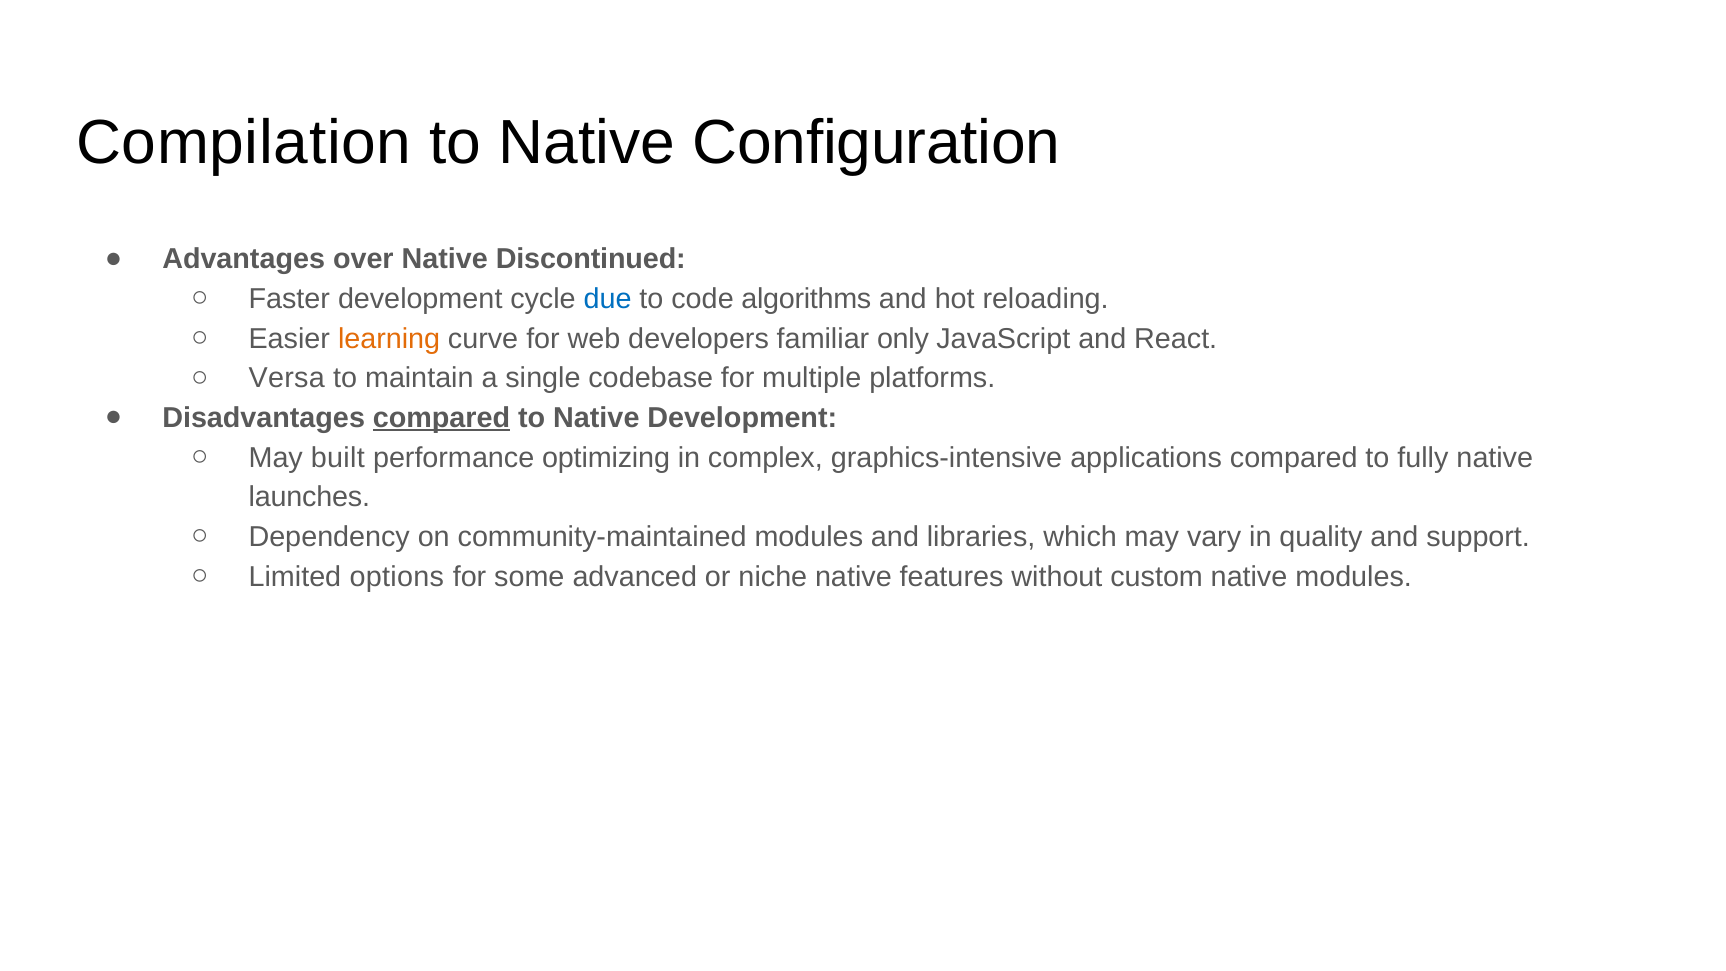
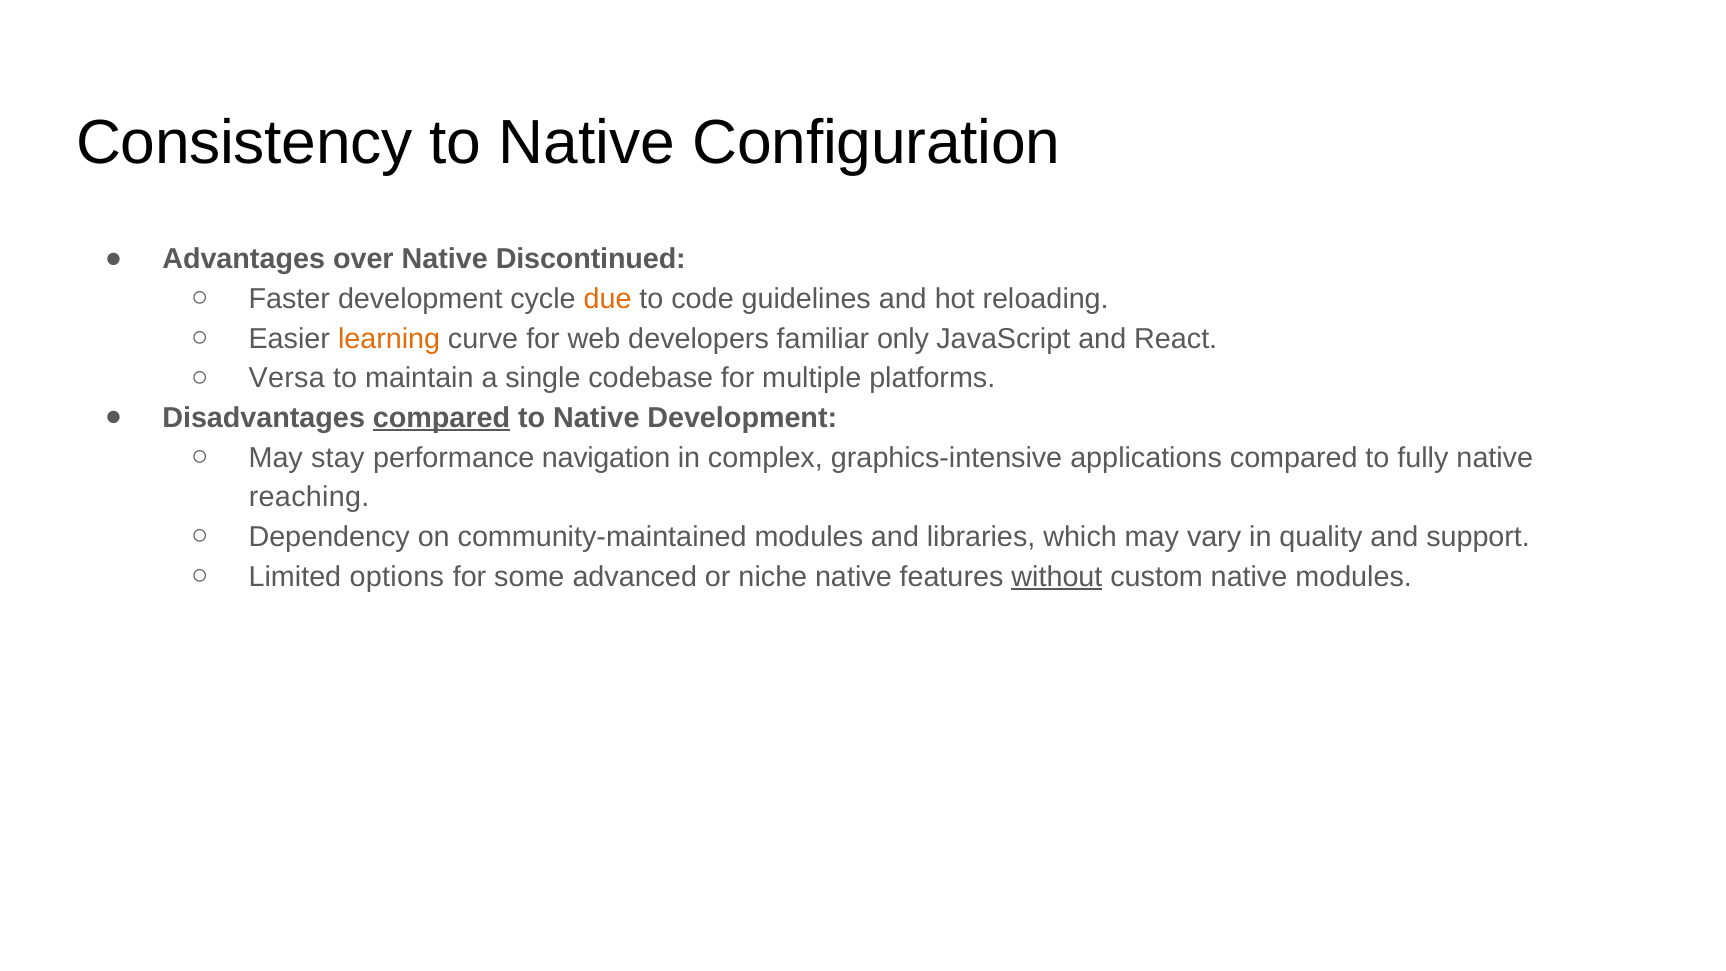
Compilation: Compilation -> Consistency
due colour: blue -> orange
algorithms: algorithms -> guidelines
built: built -> stay
optimizing: optimizing -> navigation
launches: launches -> reaching
without underline: none -> present
